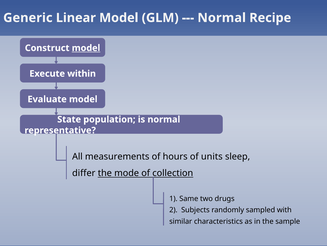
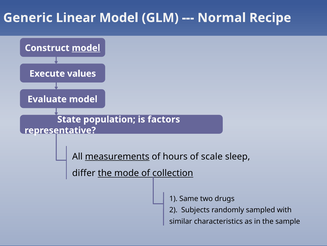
within: within -> values
is normal: normal -> factors
measurements underline: none -> present
units: units -> scale
